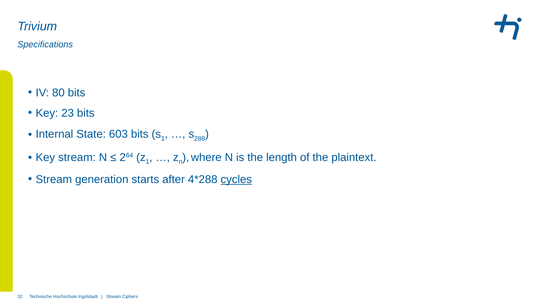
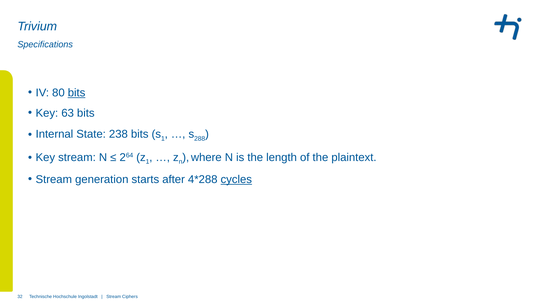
bits at (77, 93) underline: none -> present
23: 23 -> 63
603: 603 -> 238
